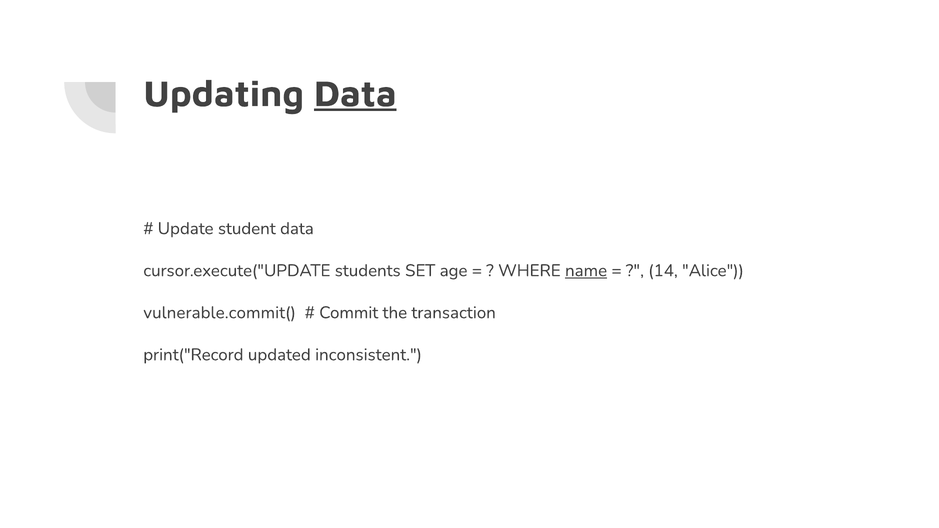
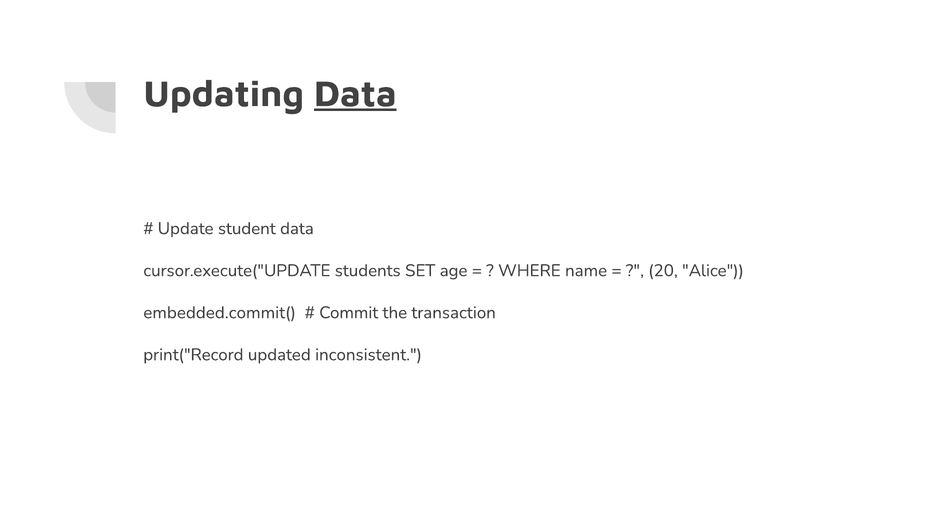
name underline: present -> none
14: 14 -> 20
vulnerable.commit(: vulnerable.commit( -> embedded.commit(
